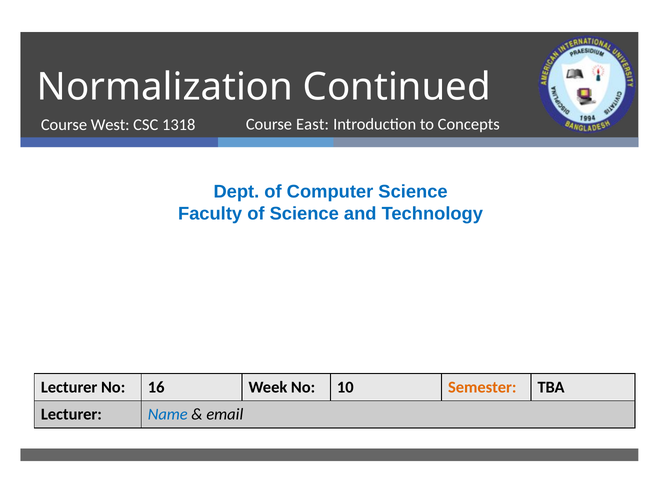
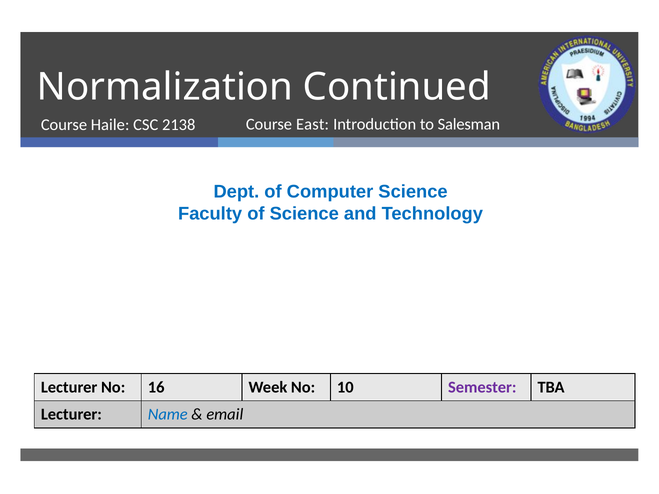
Concepts: Concepts -> Salesman
West: West -> Haile
1318: 1318 -> 2138
Semester colour: orange -> purple
